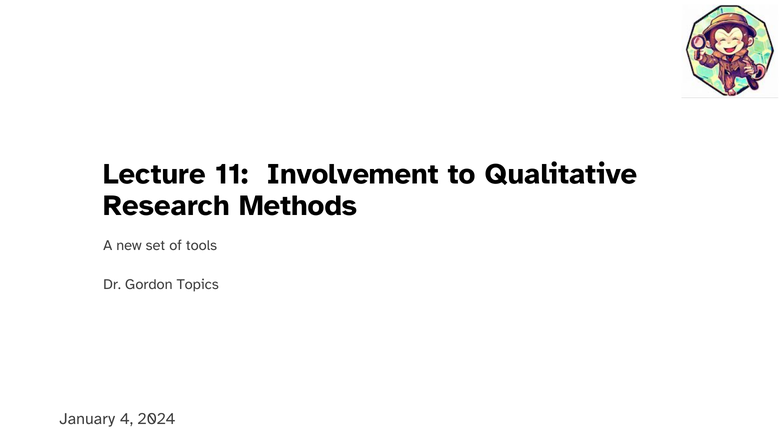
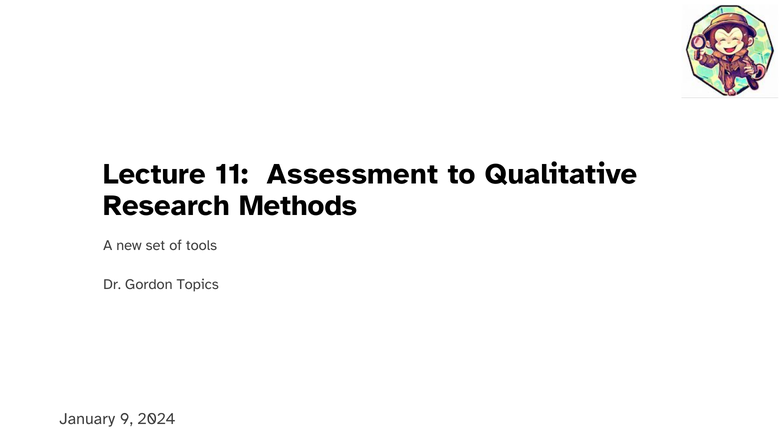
Involvement: Involvement -> Assessment
4: 4 -> 9
